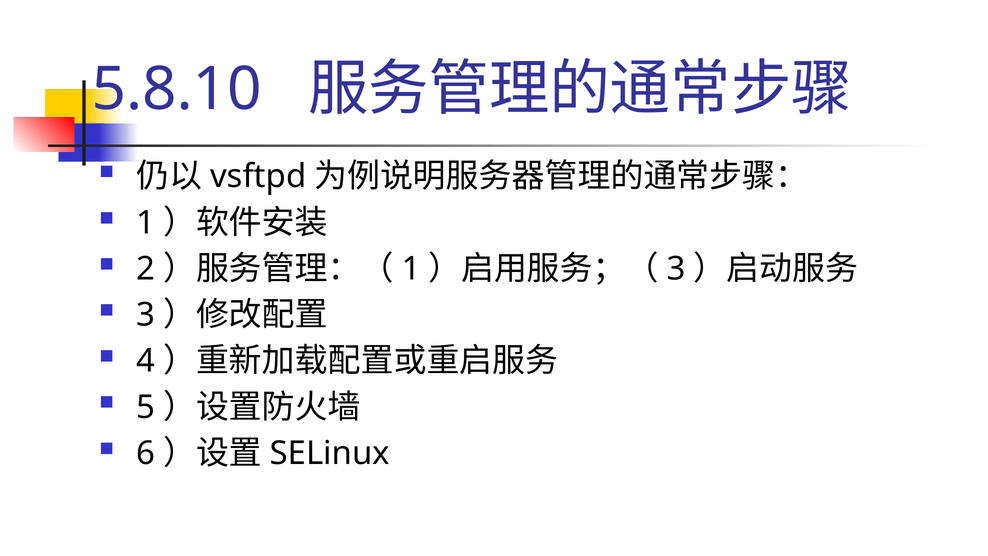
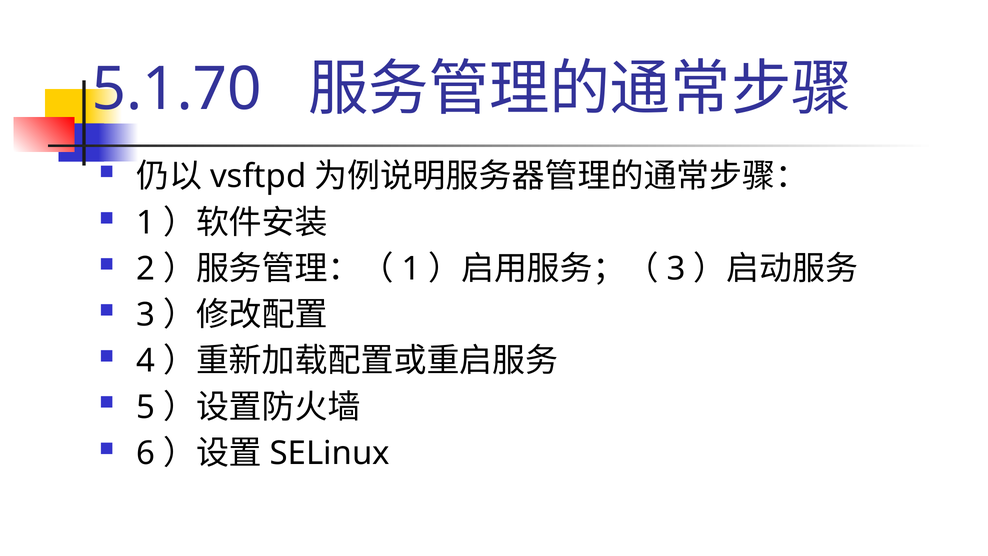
5.8.10: 5.8.10 -> 5.1.70
